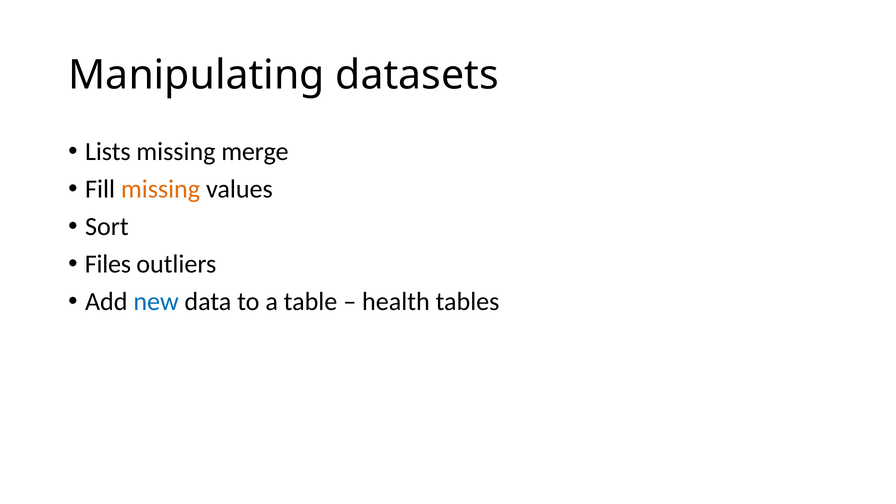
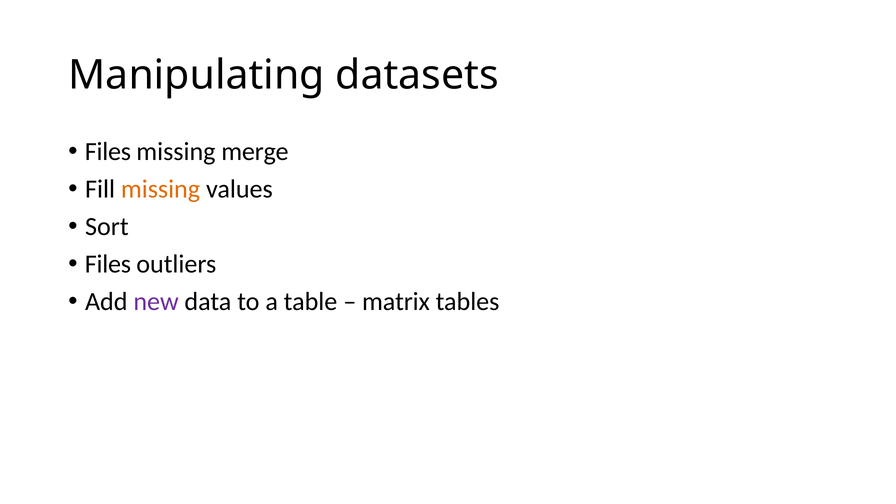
Lists at (108, 151): Lists -> Files
new colour: blue -> purple
health: health -> matrix
